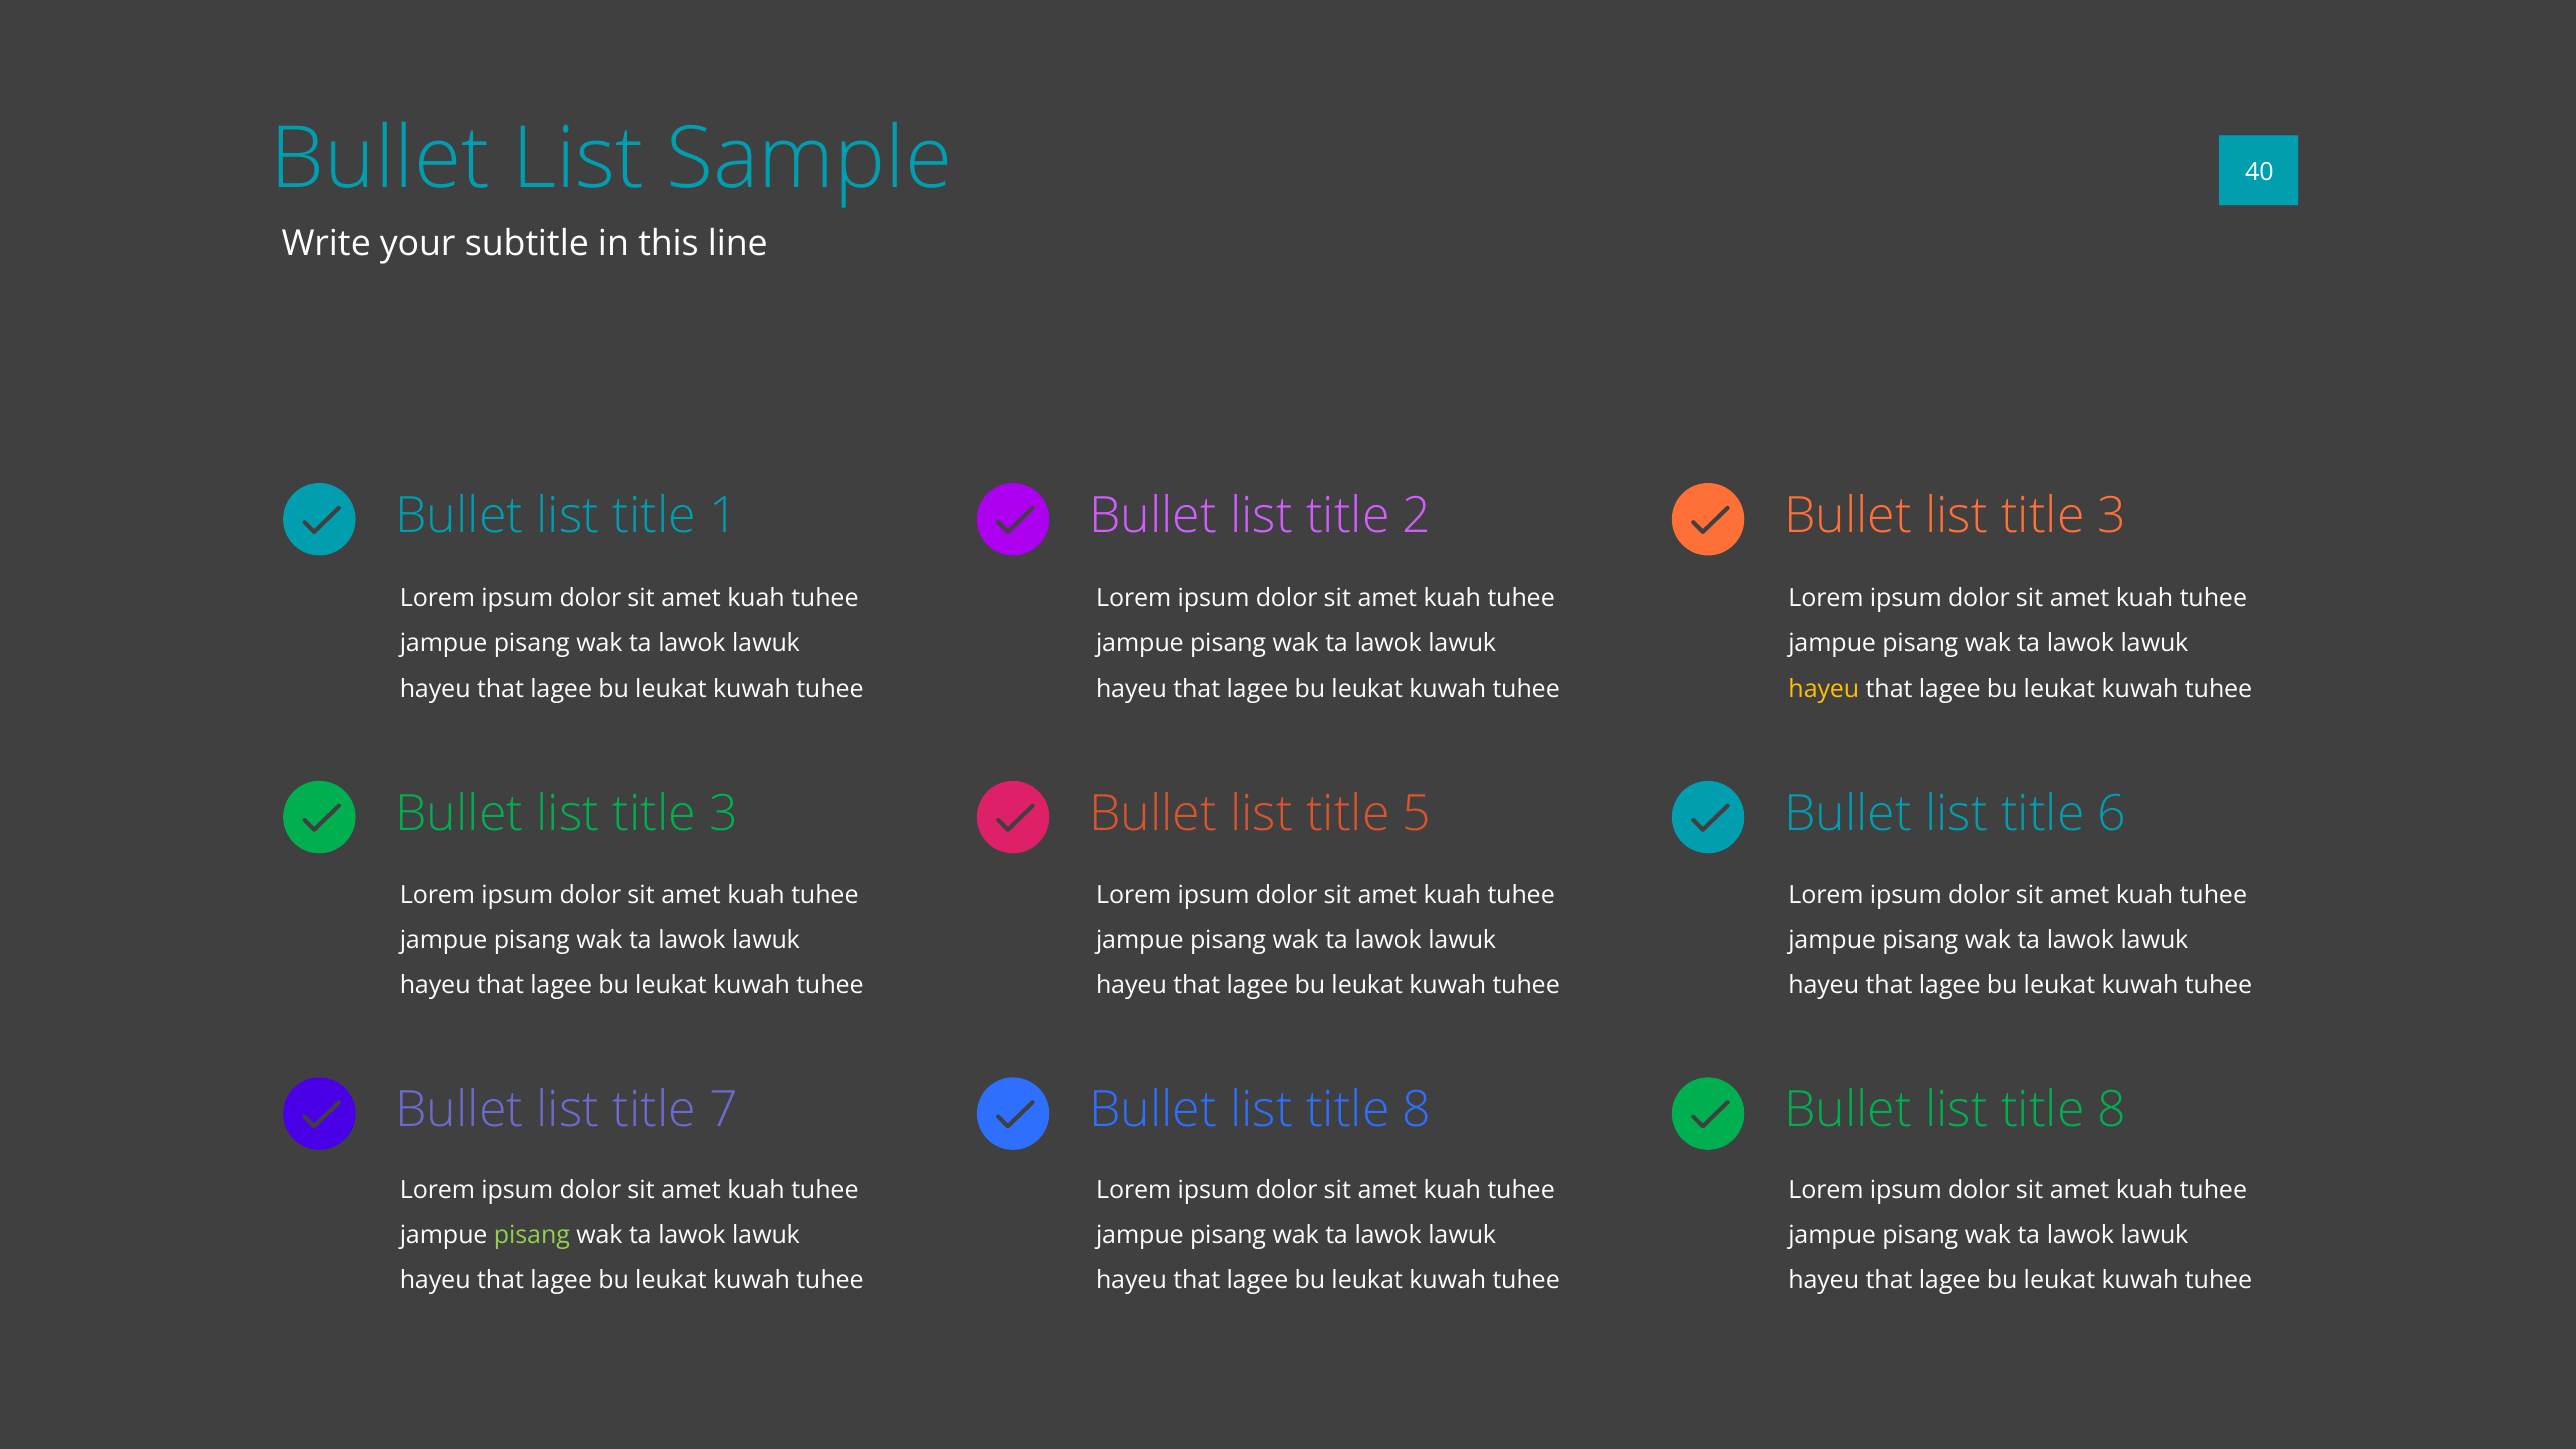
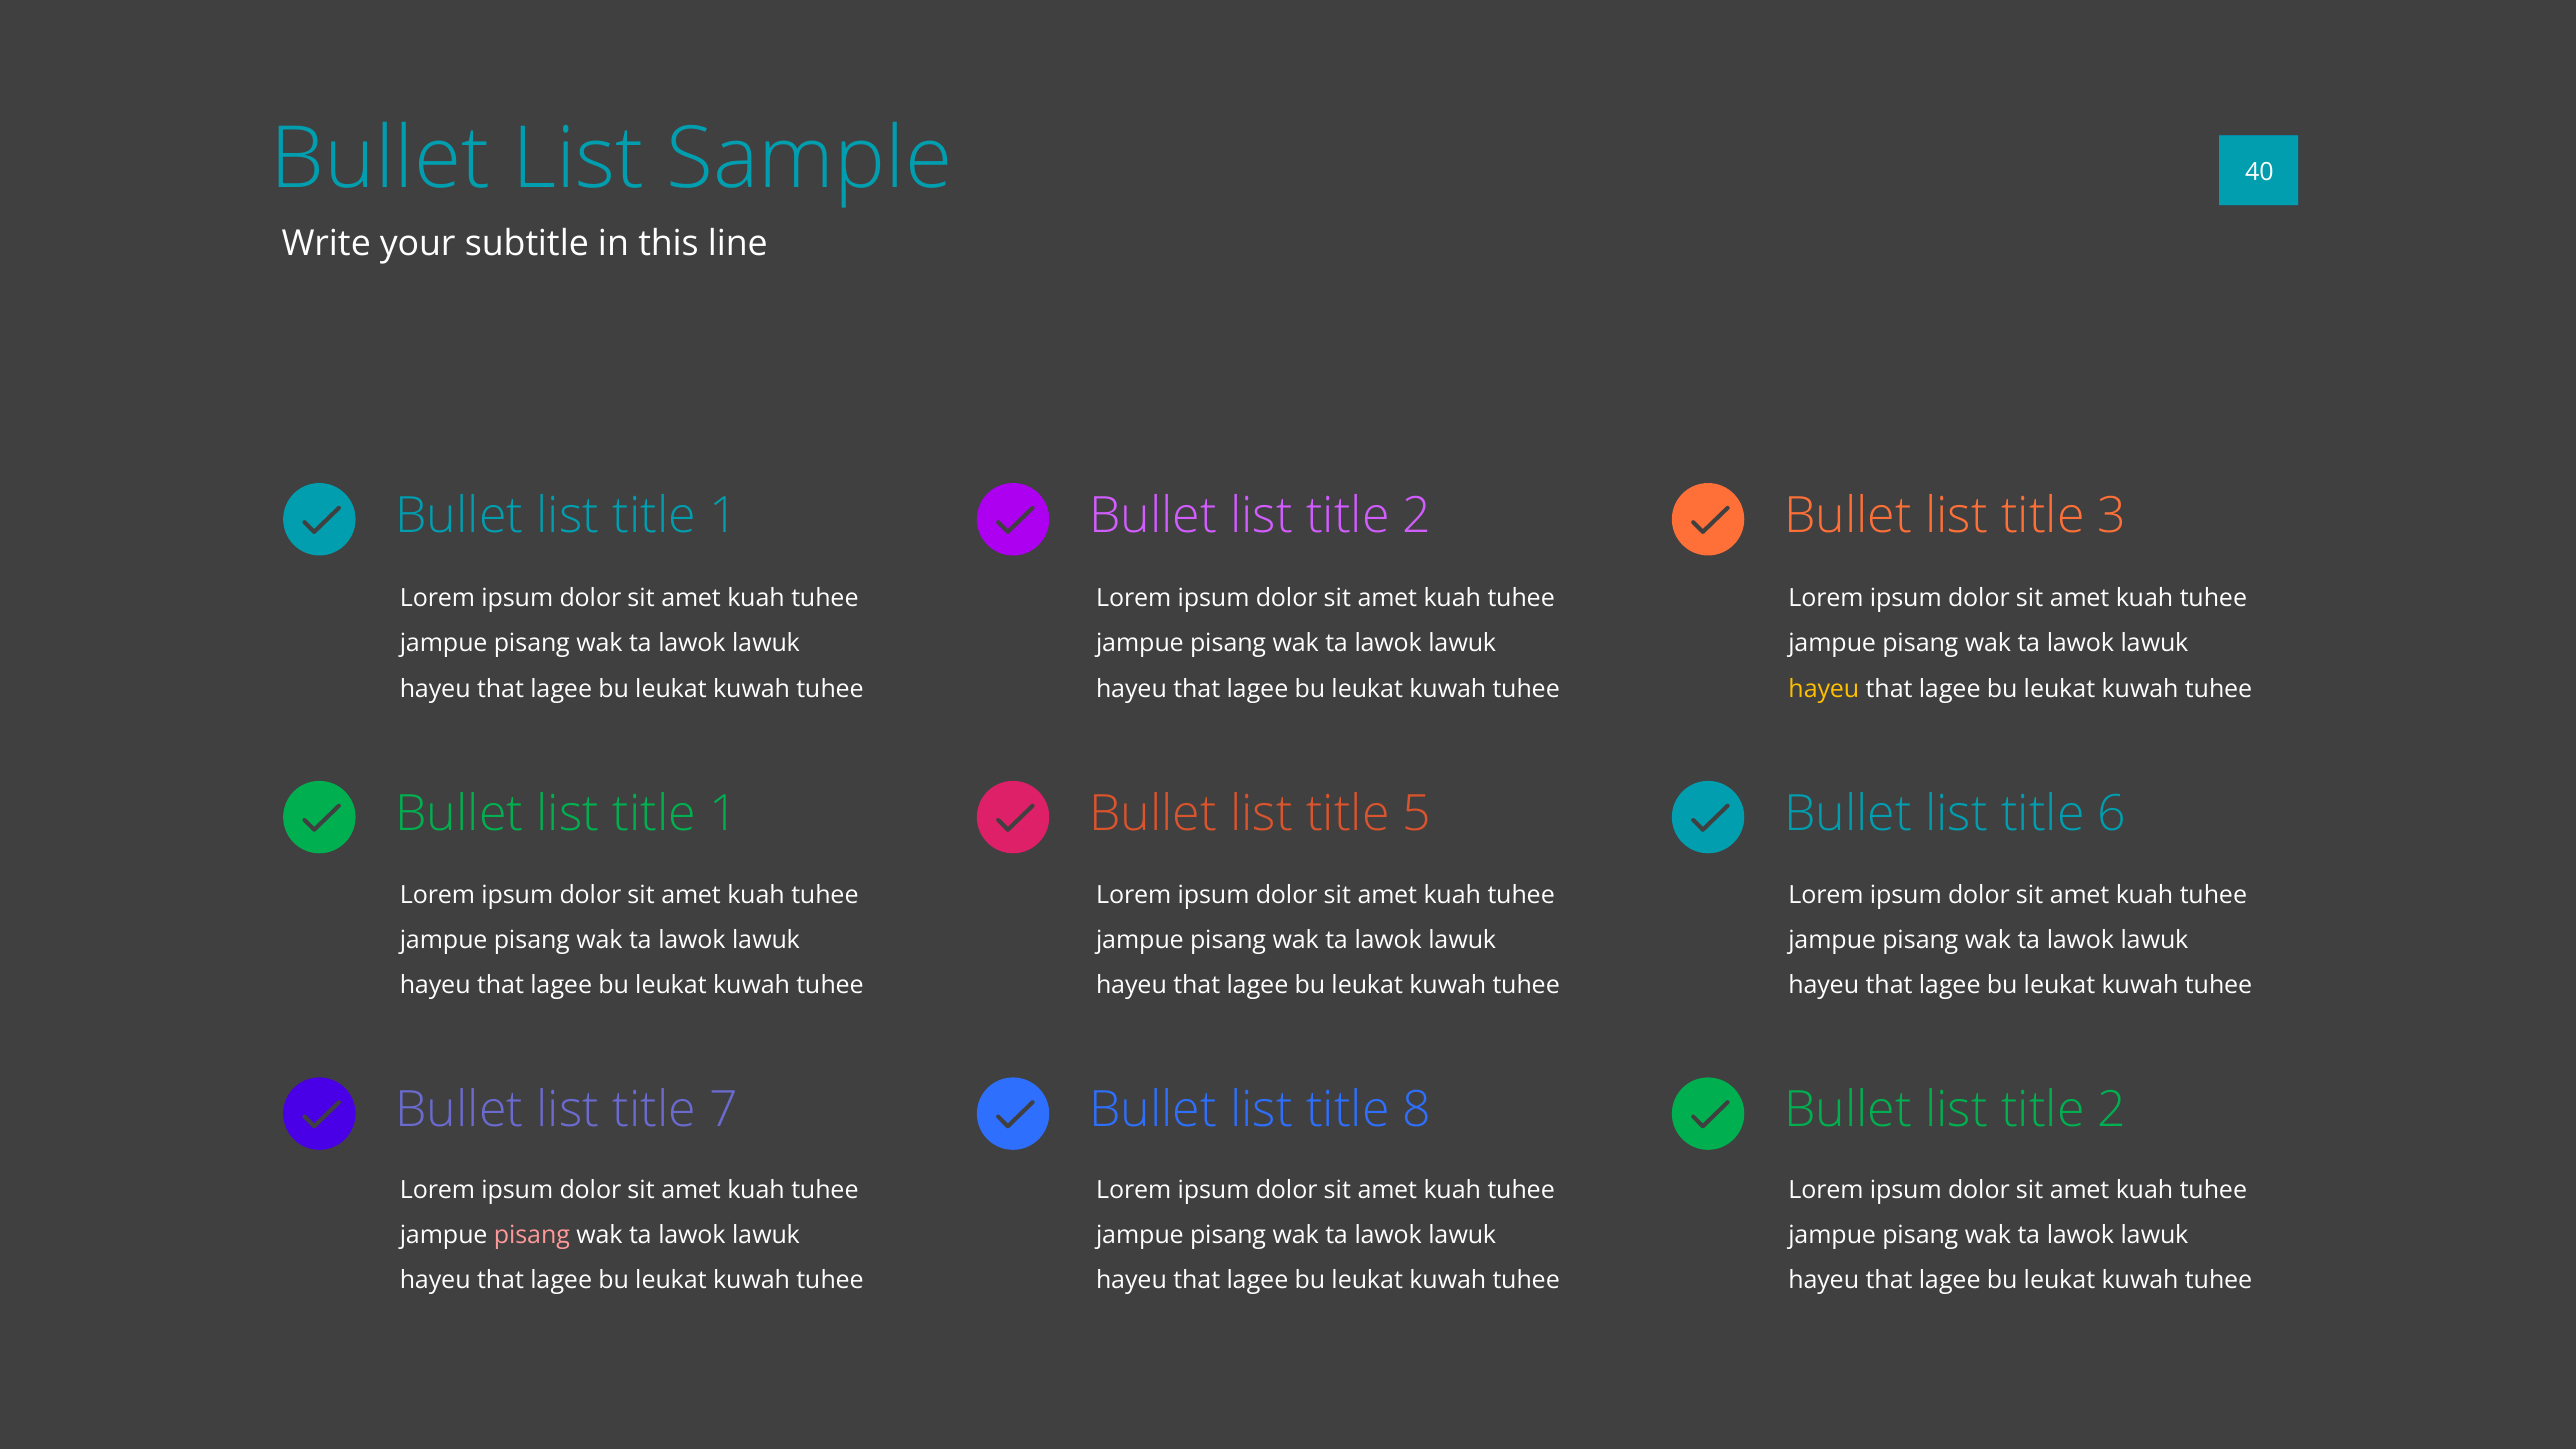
3 at (723, 814): 3 -> 1
8 at (2112, 1110): 8 -> 2
pisang at (532, 1235) colour: light green -> pink
